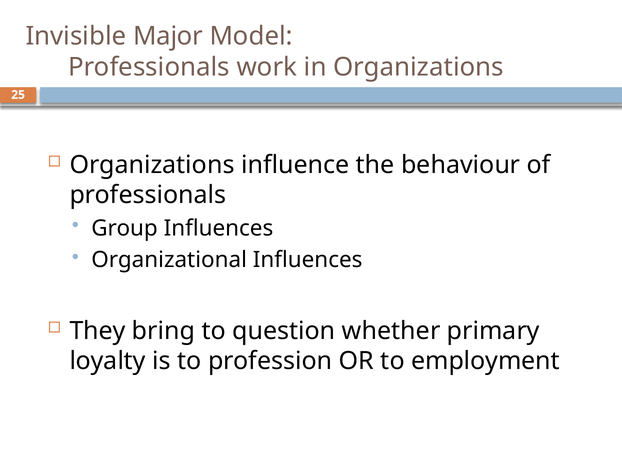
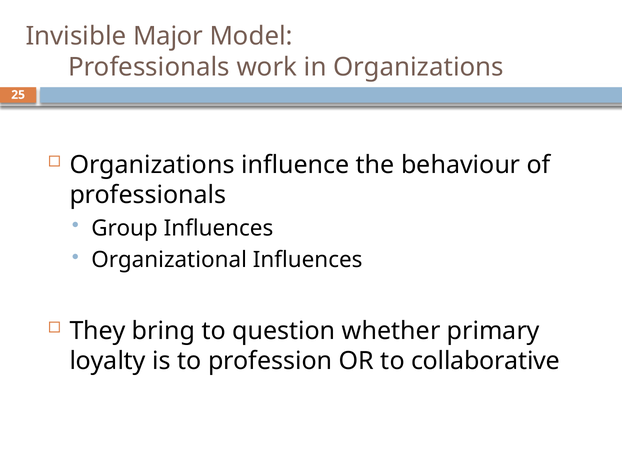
employment: employment -> collaborative
